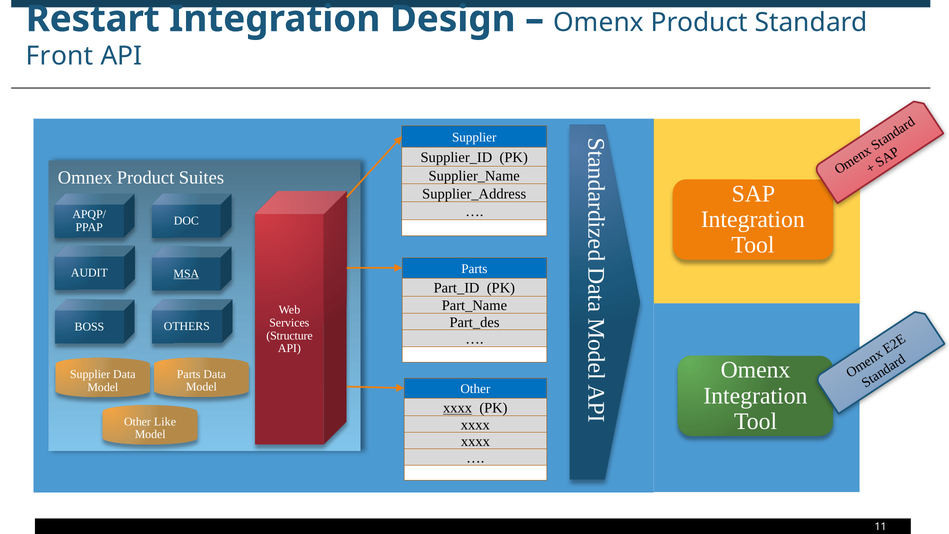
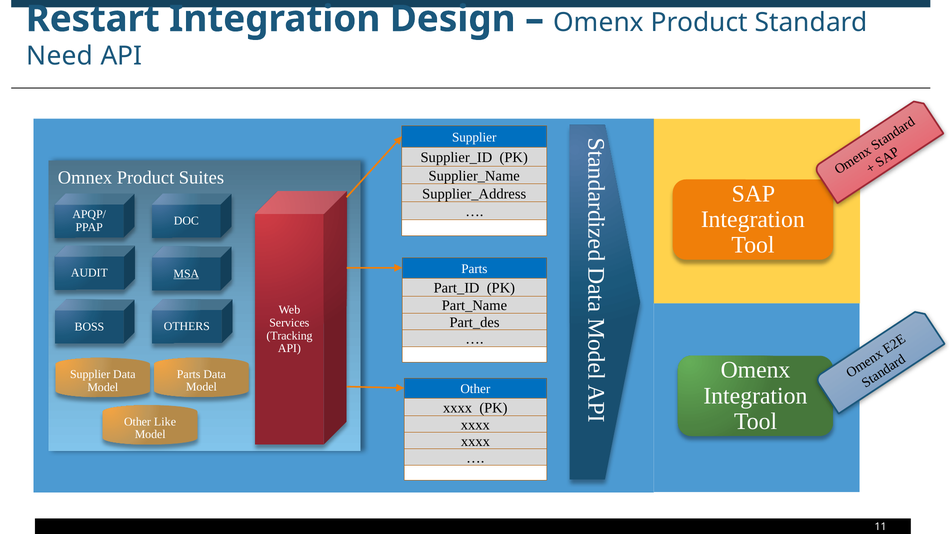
Front: Front -> Need
Structure: Structure -> Tracking
xxxx at (458, 408) underline: present -> none
